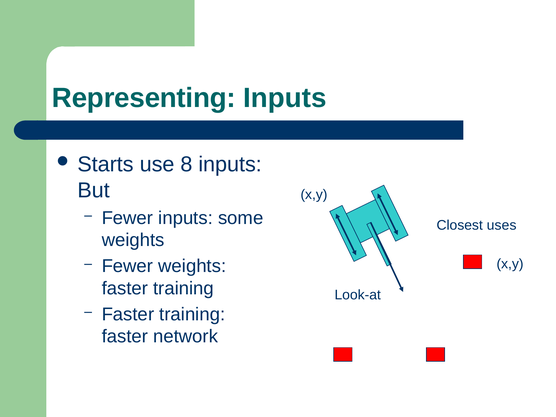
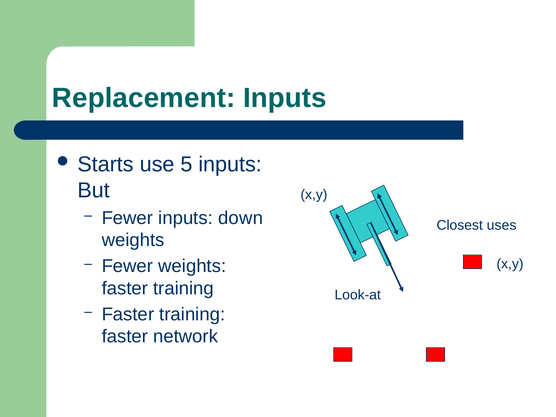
Representing: Representing -> Replacement
8: 8 -> 5
some: some -> down
